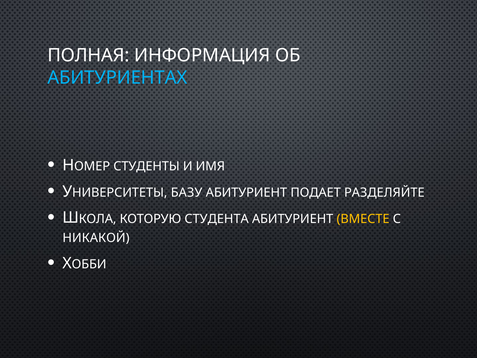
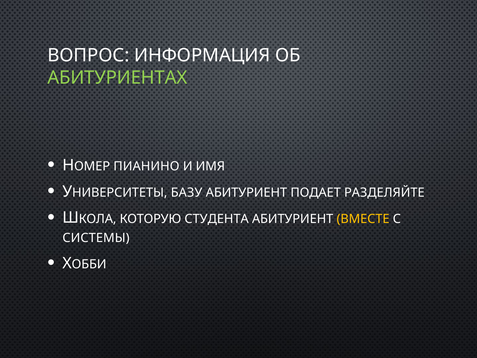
ПОЛНАЯ: ПОЛНАЯ -> ВОПРОС
АБИТУРИЕНТАХ colour: light blue -> light green
СТУДЕНТЫ: СТУДЕНТЫ -> ПИАНИНО
НИКАКОЙ: НИКАКОЙ -> СИСТЕМЫ
